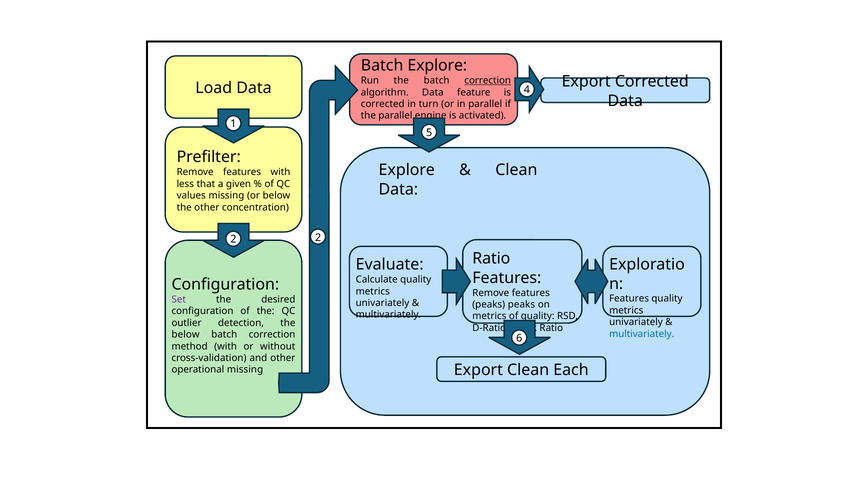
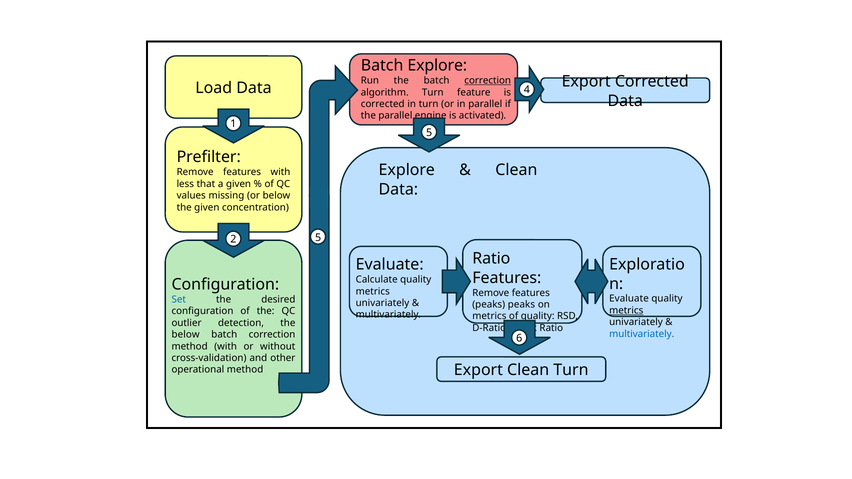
algorithm Data: Data -> Turn
the other: other -> given
2 2: 2 -> 5
Features at (629, 299): Features -> Evaluate
Set colour: purple -> blue
metrics at (626, 311) underline: none -> present
operational missing: missing -> method
Clean Each: Each -> Turn
